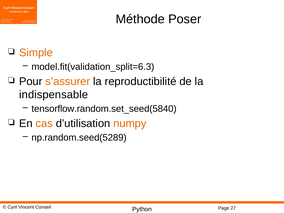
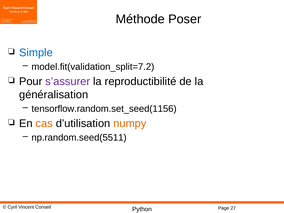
Simple colour: orange -> blue
model.fit(validation_split=6.3: model.fit(validation_split=6.3 -> model.fit(validation_split=7.2
s’assurer colour: orange -> purple
indispensable: indispensable -> généralisation
tensorflow.random.set_seed(5840: tensorflow.random.set_seed(5840 -> tensorflow.random.set_seed(1156
np.random.seed(5289: np.random.seed(5289 -> np.random.seed(5511
